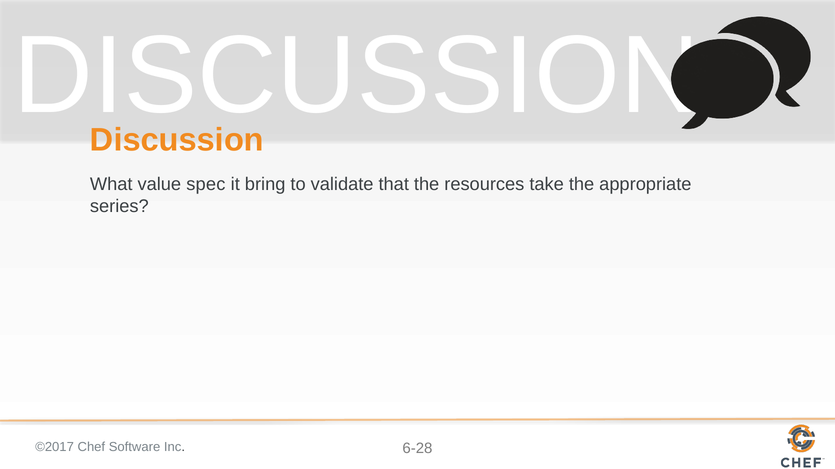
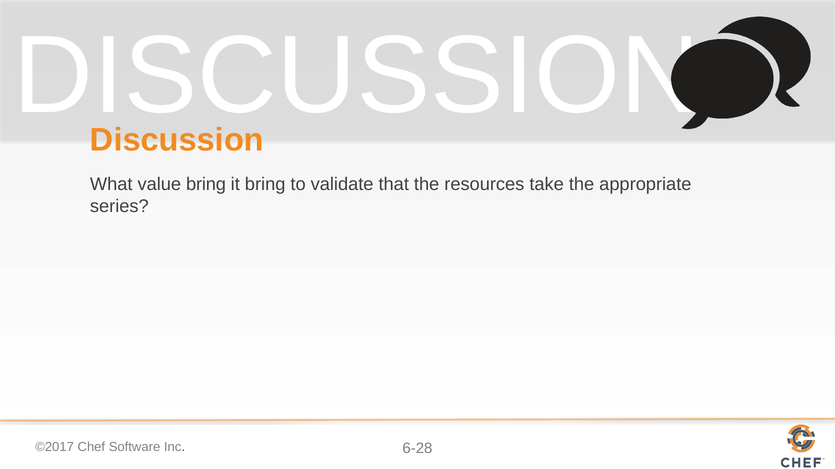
value spec: spec -> bring
